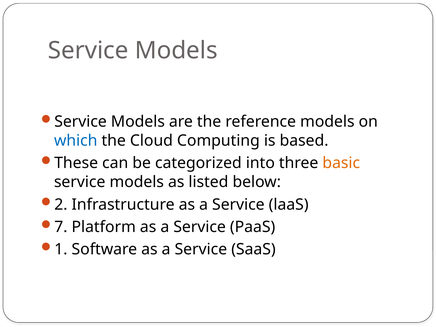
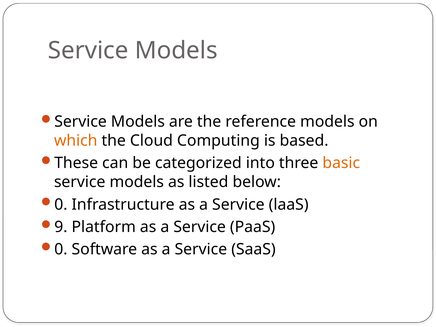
which colour: blue -> orange
2 at (61, 204): 2 -> 0
7: 7 -> 9
1 at (61, 249): 1 -> 0
